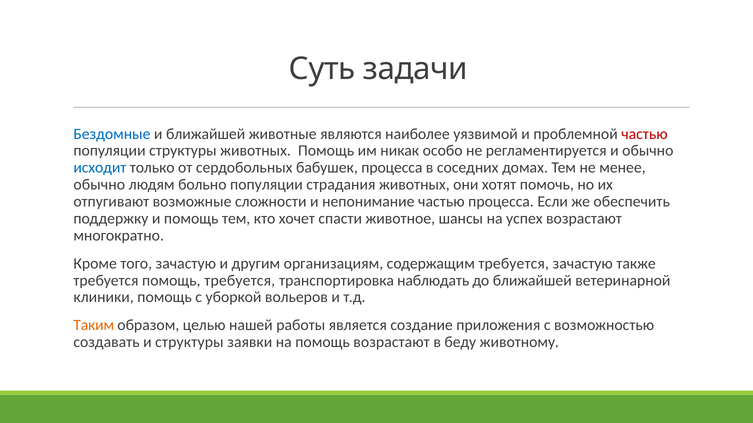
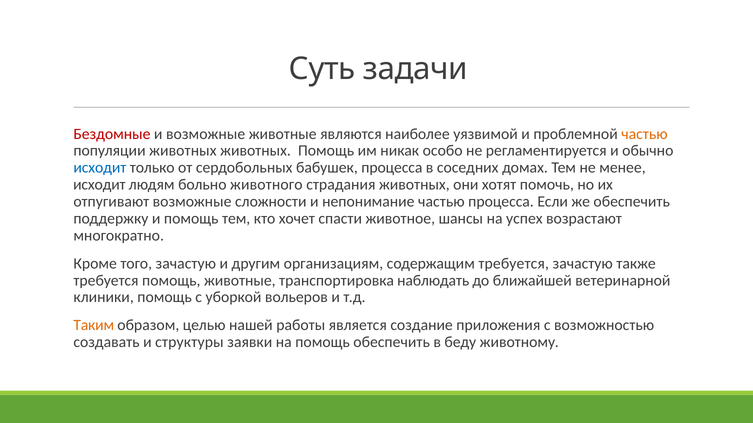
Бездомные colour: blue -> red
и ближайшей: ближайшей -> возможные
частью at (644, 134) colour: red -> orange
популяции структуры: структуры -> животных
обычно at (99, 185): обычно -> исходит
больно популяции: популяции -> животного
помощь требуется: требуется -> животные
помощь возрастают: возрастают -> обеспечить
